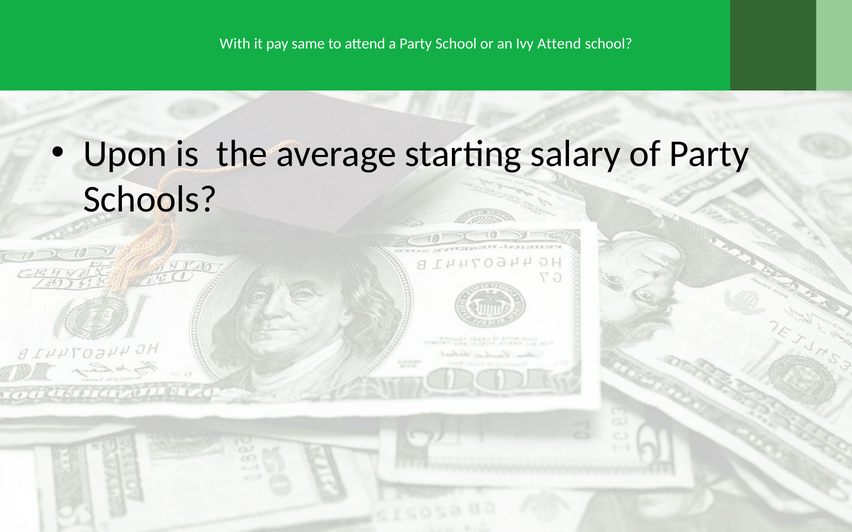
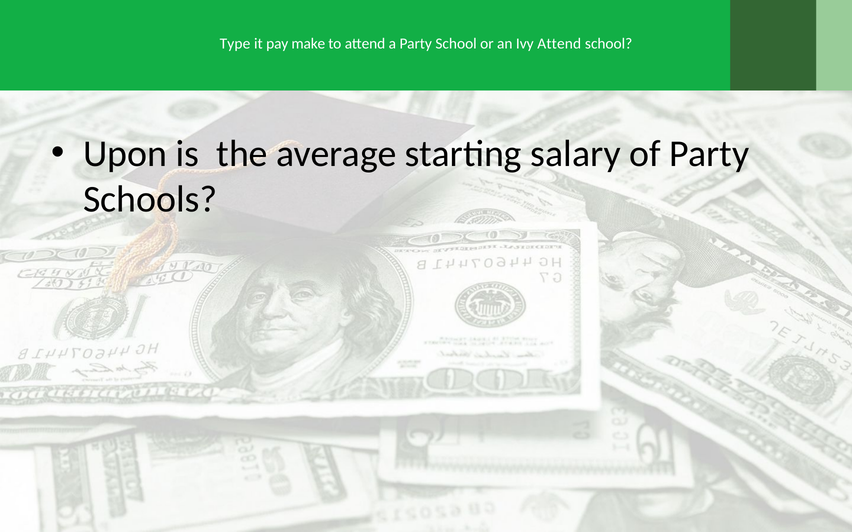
With: With -> Type
same: same -> make
